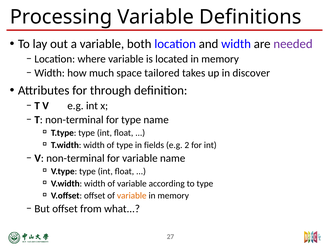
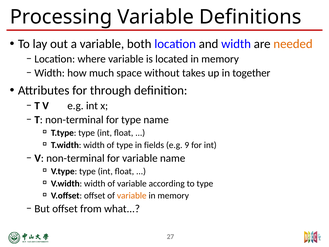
needed colour: purple -> orange
tailored: tailored -> without
discover: discover -> together
2: 2 -> 9
